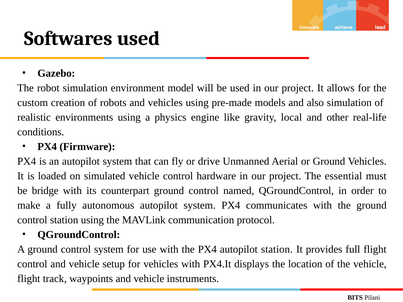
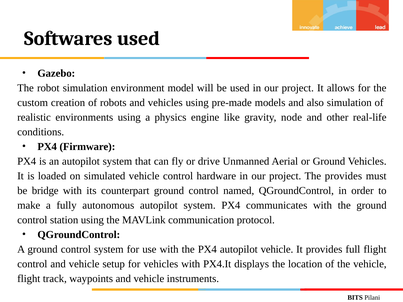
local: local -> node
The essential: essential -> provides
autopilot station: station -> vehicle
